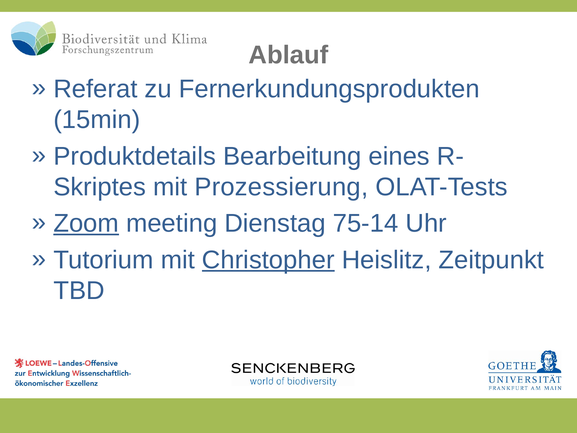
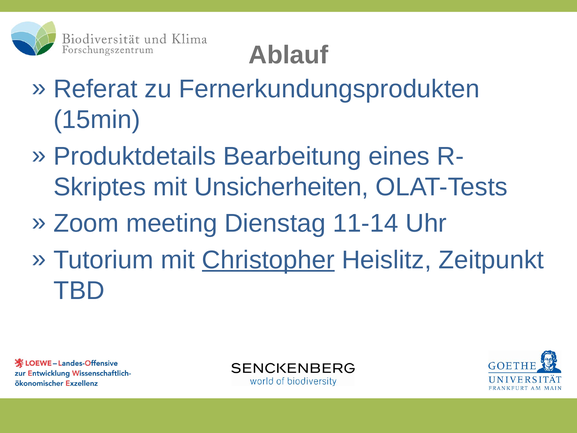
Prozessierung: Prozessierung -> Unsicherheiten
Zoom underline: present -> none
75-14: 75-14 -> 11-14
